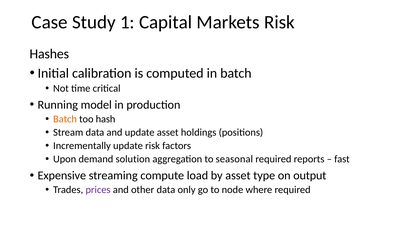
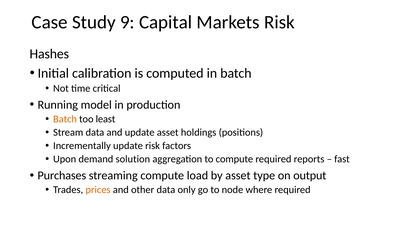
1: 1 -> 9
hash: hash -> least
to seasonal: seasonal -> compute
Expensive: Expensive -> Purchases
prices colour: purple -> orange
